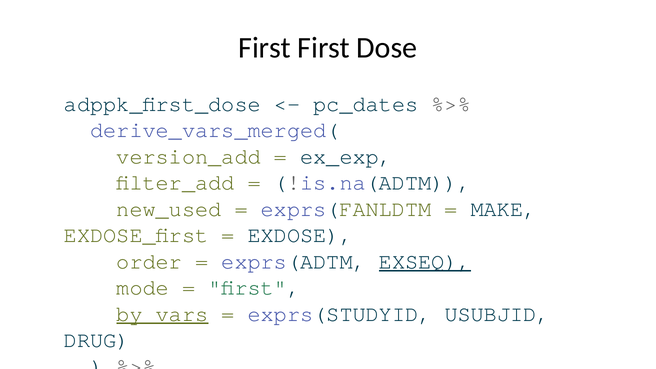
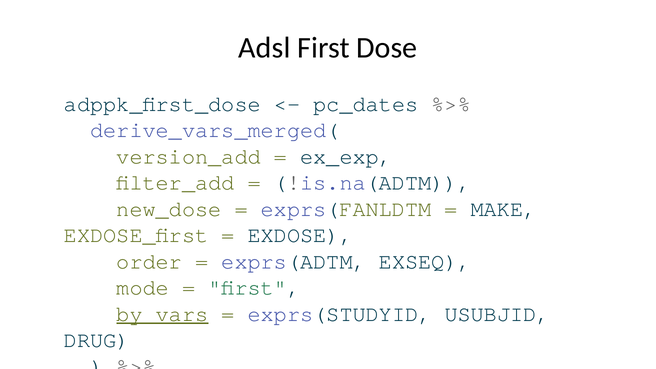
First at (265, 48): First -> Adsl
new_used: new_used -> new_dose
EXSEQ underline: present -> none
